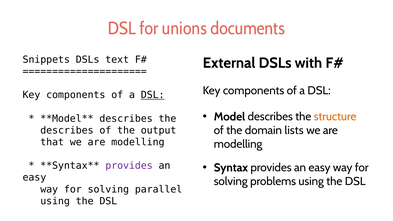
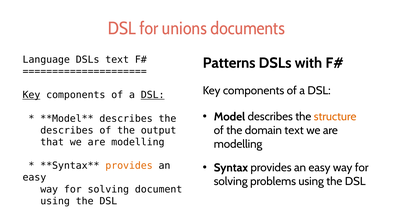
Snippets: Snippets -> Language
External: External -> Patterns
Key at (31, 95) underline: none -> present
domain lists: lists -> text
provides at (129, 166) colour: purple -> orange
parallel: parallel -> document
